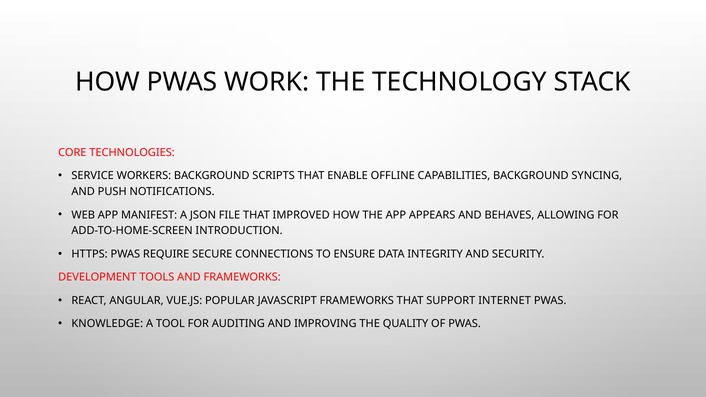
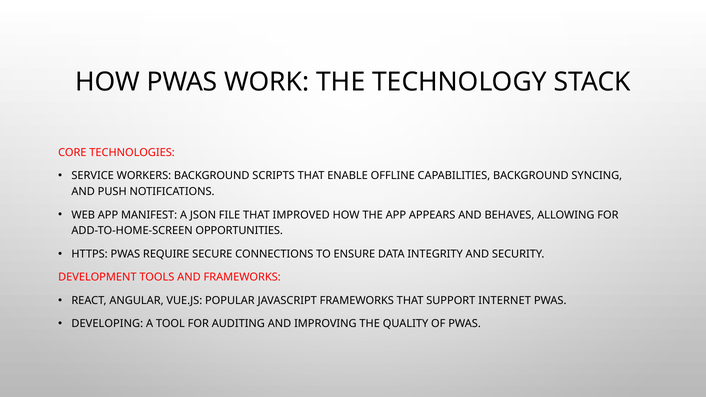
INTRODUCTION: INTRODUCTION -> OPPORTUNITIES
KNOWLEDGE: KNOWLEDGE -> DEVELOPING
